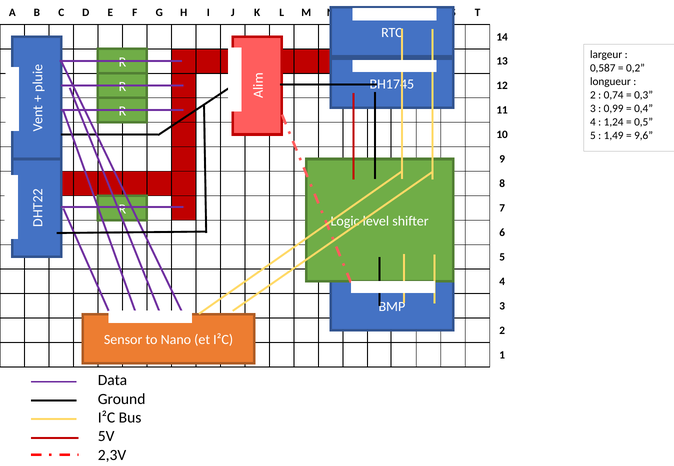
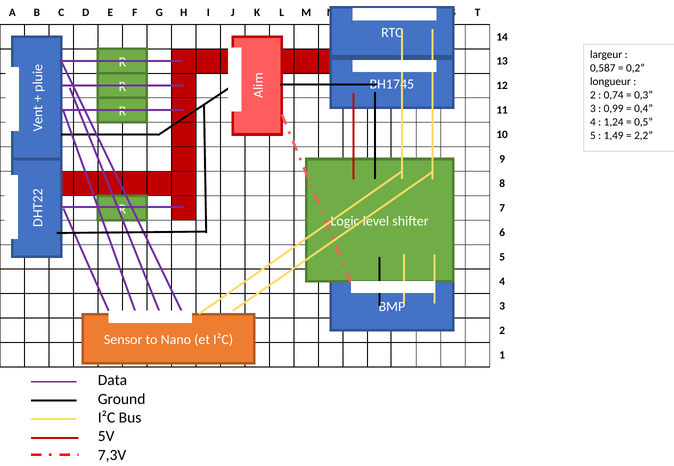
9,6: 9,6 -> 2,2
2,3V: 2,3V -> 7,3V
